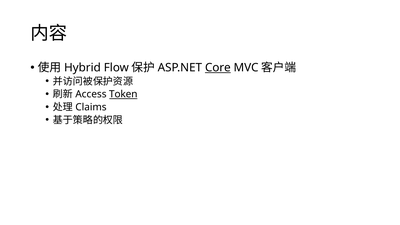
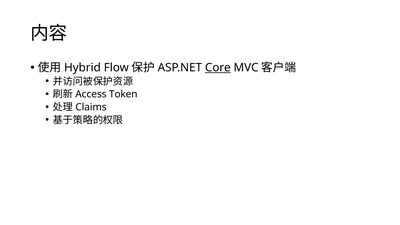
Token underline: present -> none
